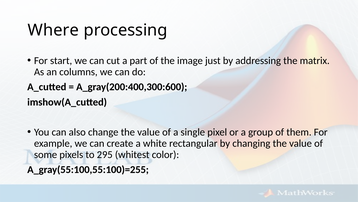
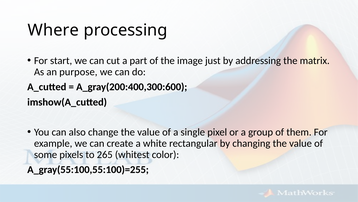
columns: columns -> purpose
295: 295 -> 265
